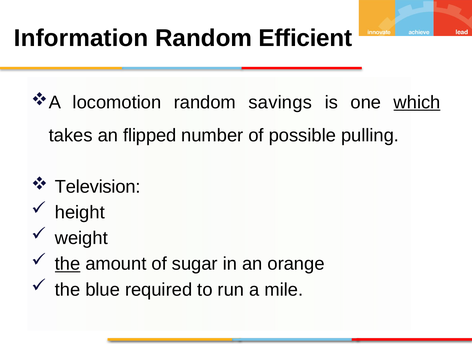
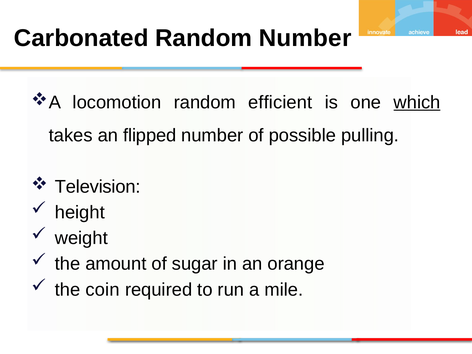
Information: Information -> Carbonated
Random Efficient: Efficient -> Number
savings: savings -> efficient
the at (68, 264) underline: present -> none
blue: blue -> coin
